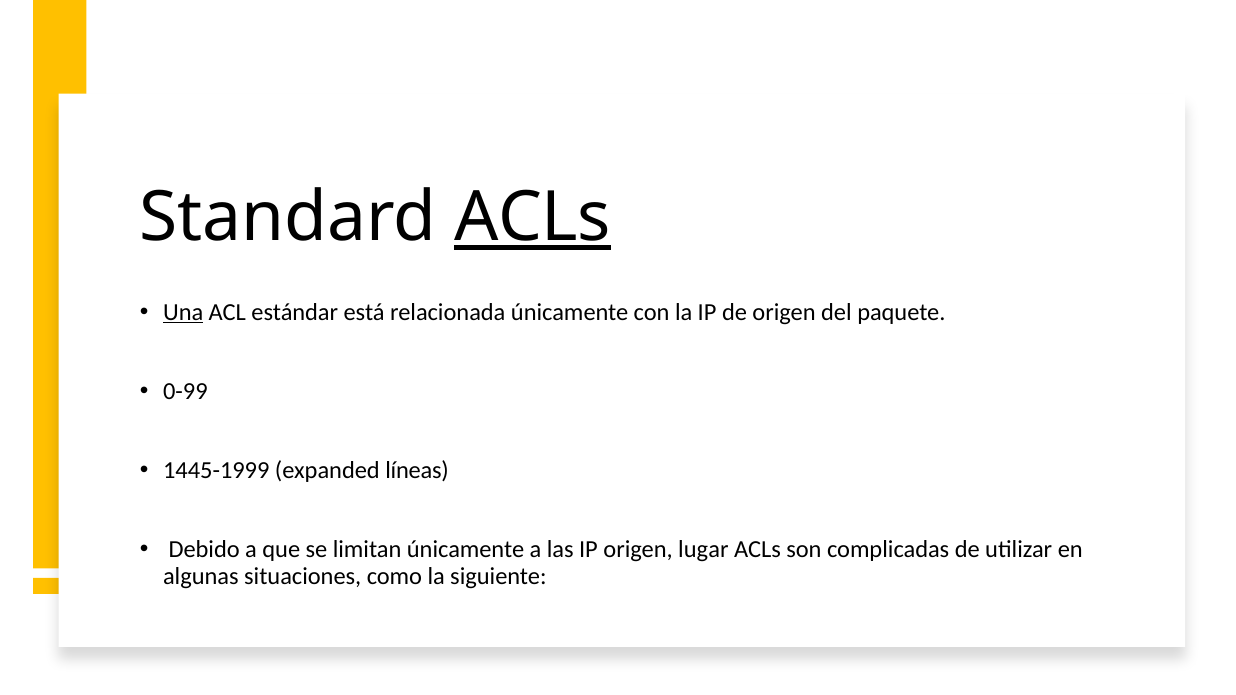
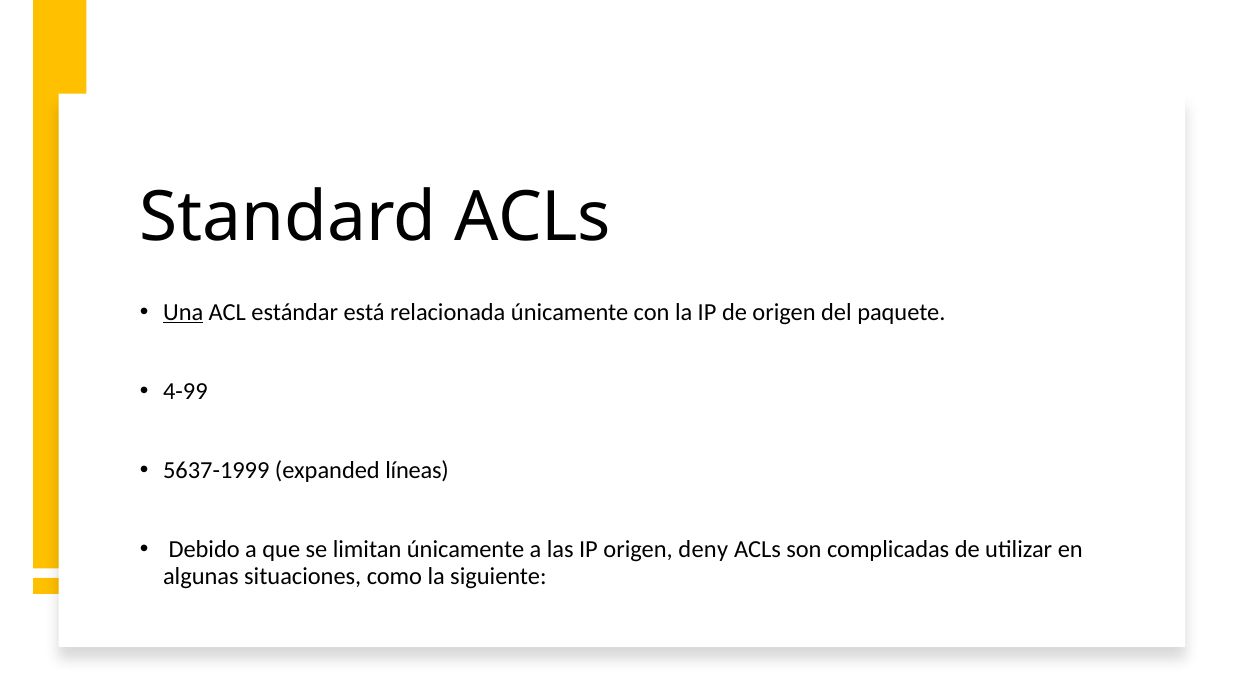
ACLs at (533, 218) underline: present -> none
0-99: 0-99 -> 4-99
1445-1999: 1445-1999 -> 5637-1999
lugar: lugar -> deny
